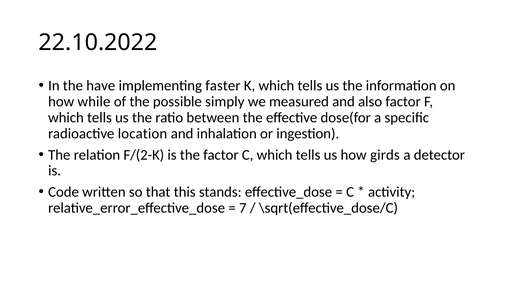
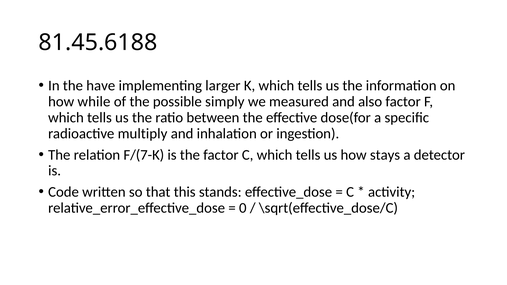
22.10.2022: 22.10.2022 -> 81.45.6188
faster: faster -> larger
location: location -> multiply
F/(2-K: F/(2-K -> F/(7-K
girds: girds -> stays
7: 7 -> 0
